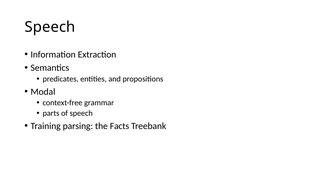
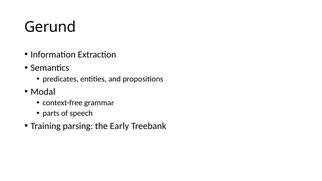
Speech at (50, 27): Speech -> Gerund
Facts: Facts -> Early
